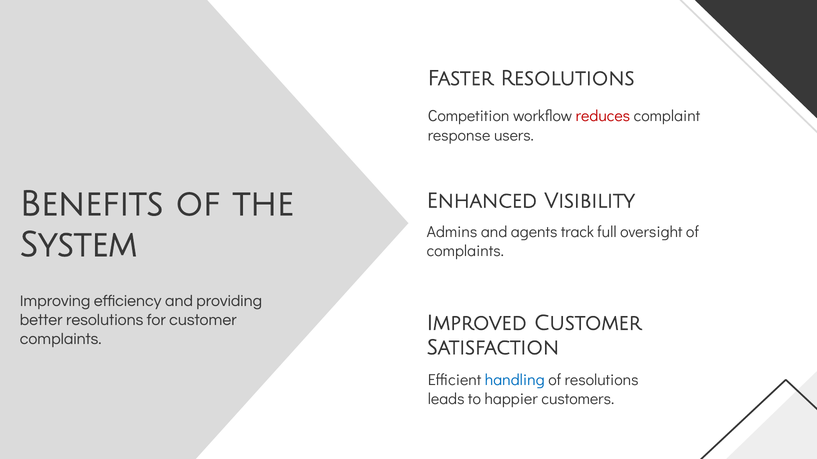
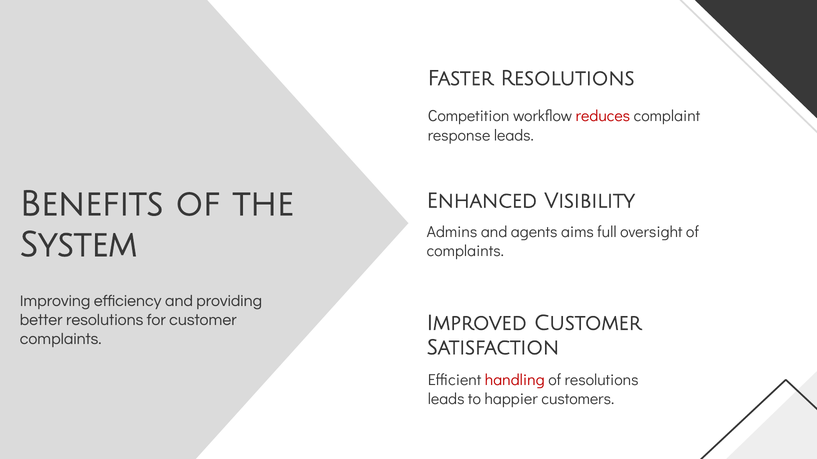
response users: users -> leads
track: track -> aims
handling colour: blue -> red
